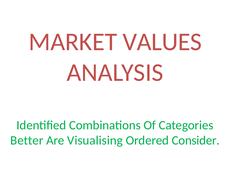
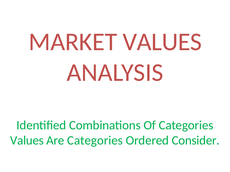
Better at (27, 141): Better -> Values
Are Visualising: Visualising -> Categories
